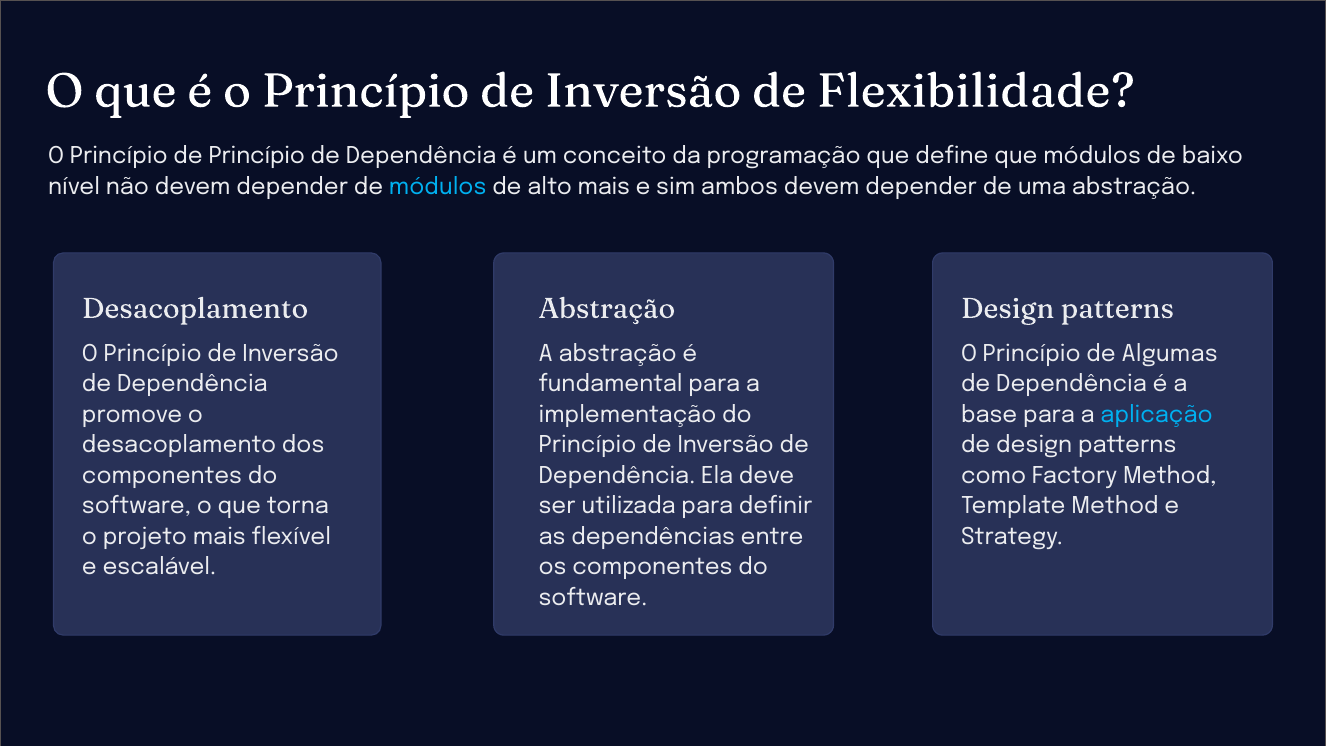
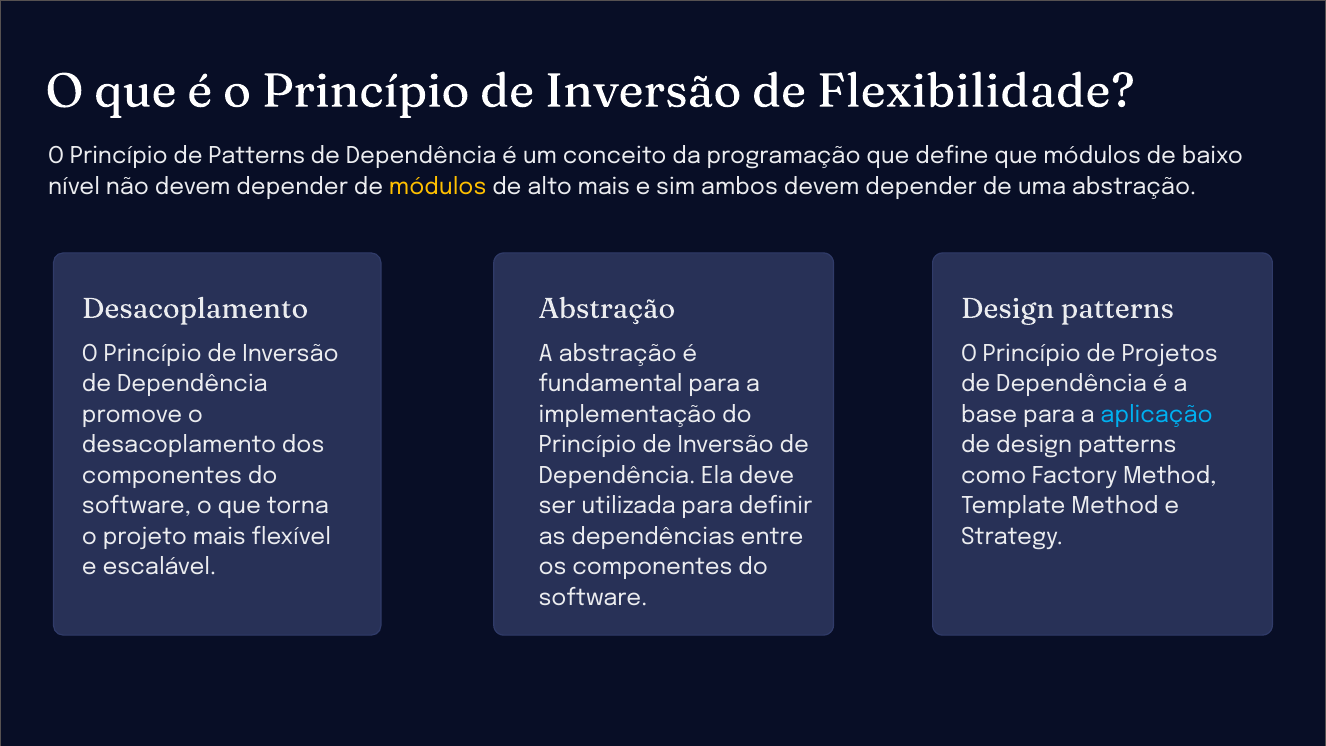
de Princípio: Princípio -> Patterns
módulos at (438, 186) colour: light blue -> yellow
Algumas: Algumas -> Projetos
